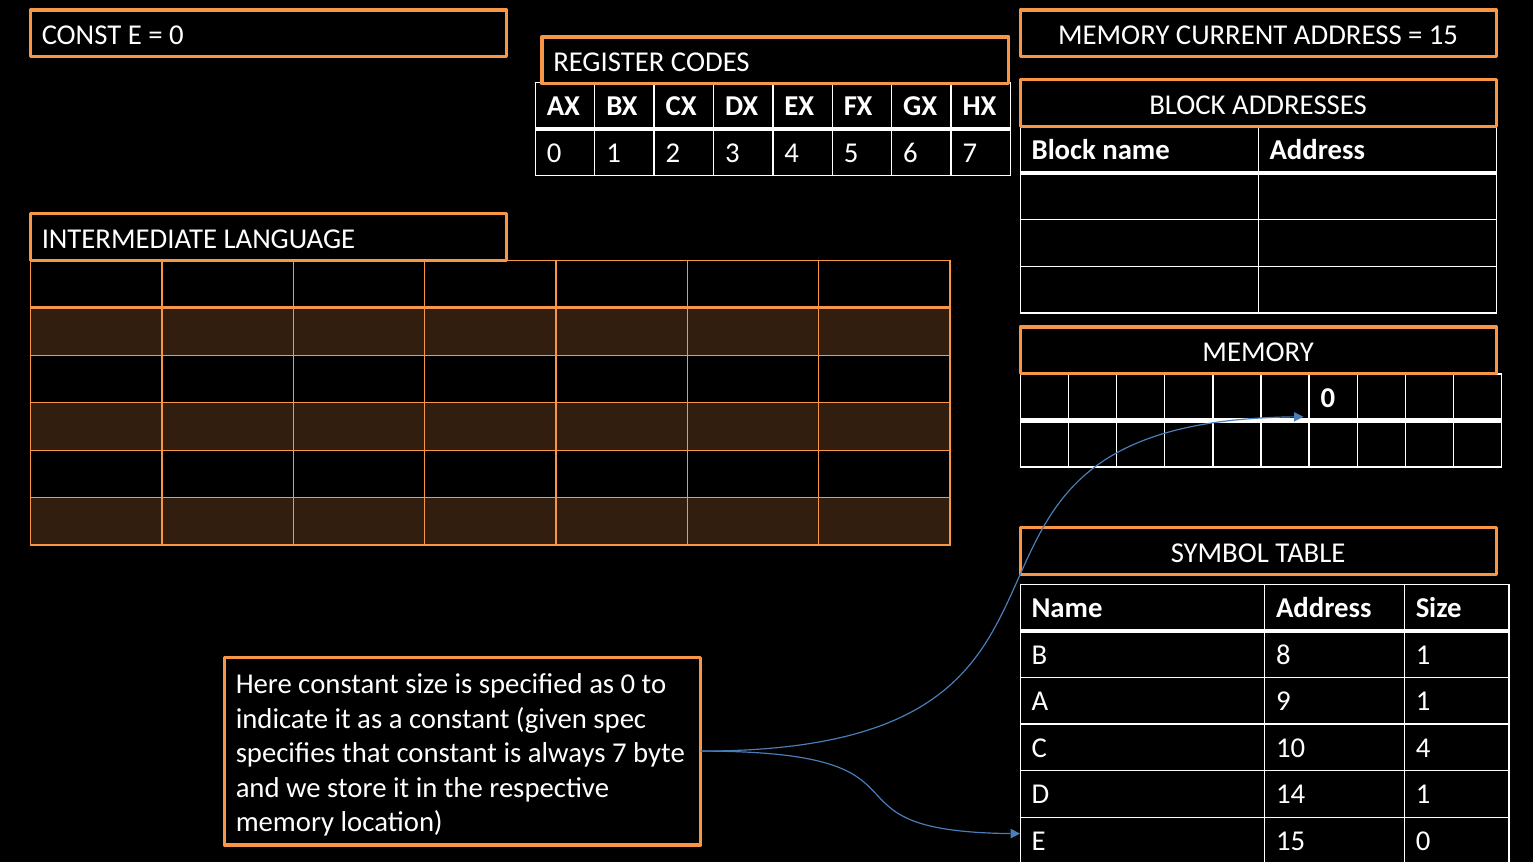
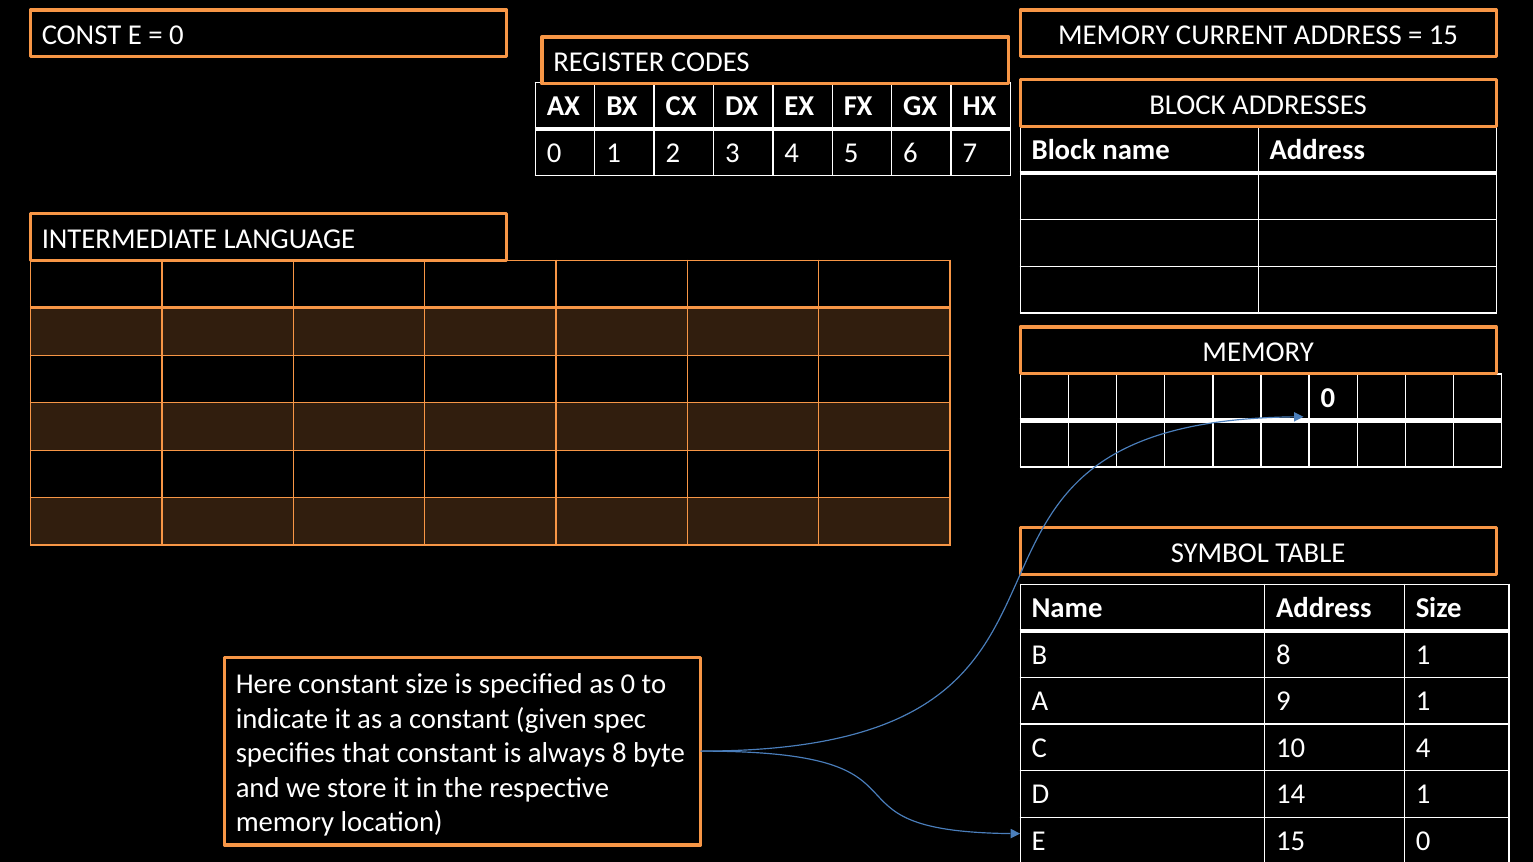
always 7: 7 -> 8
